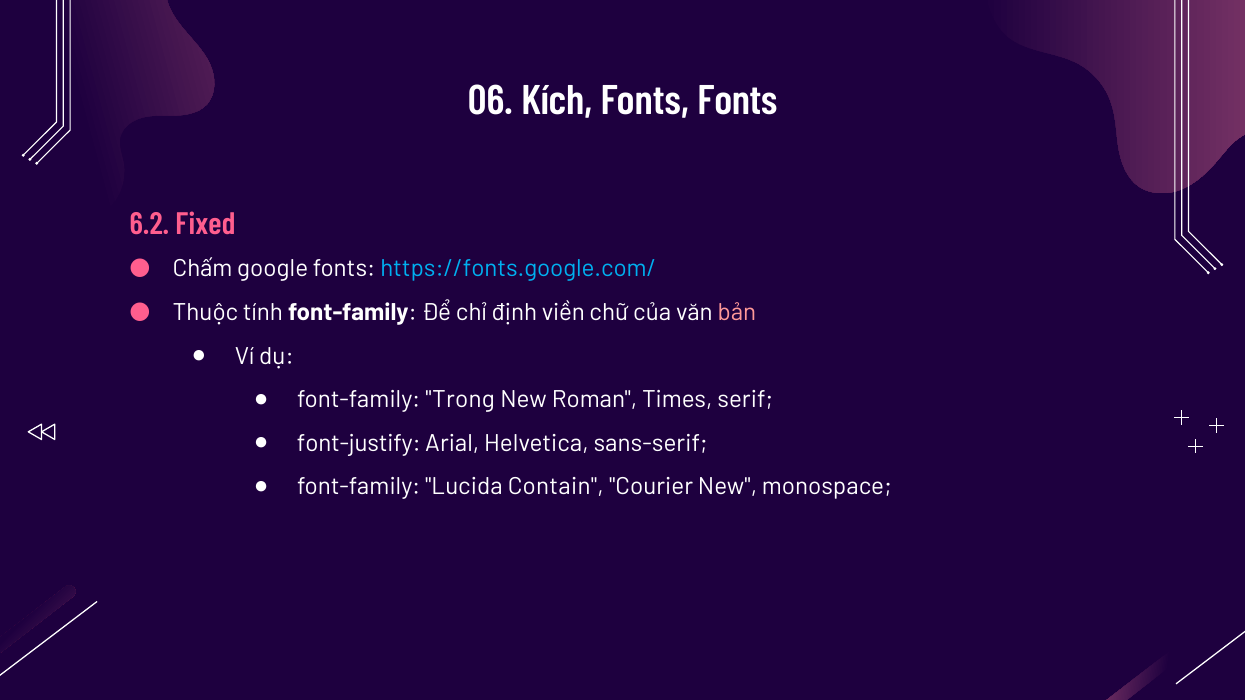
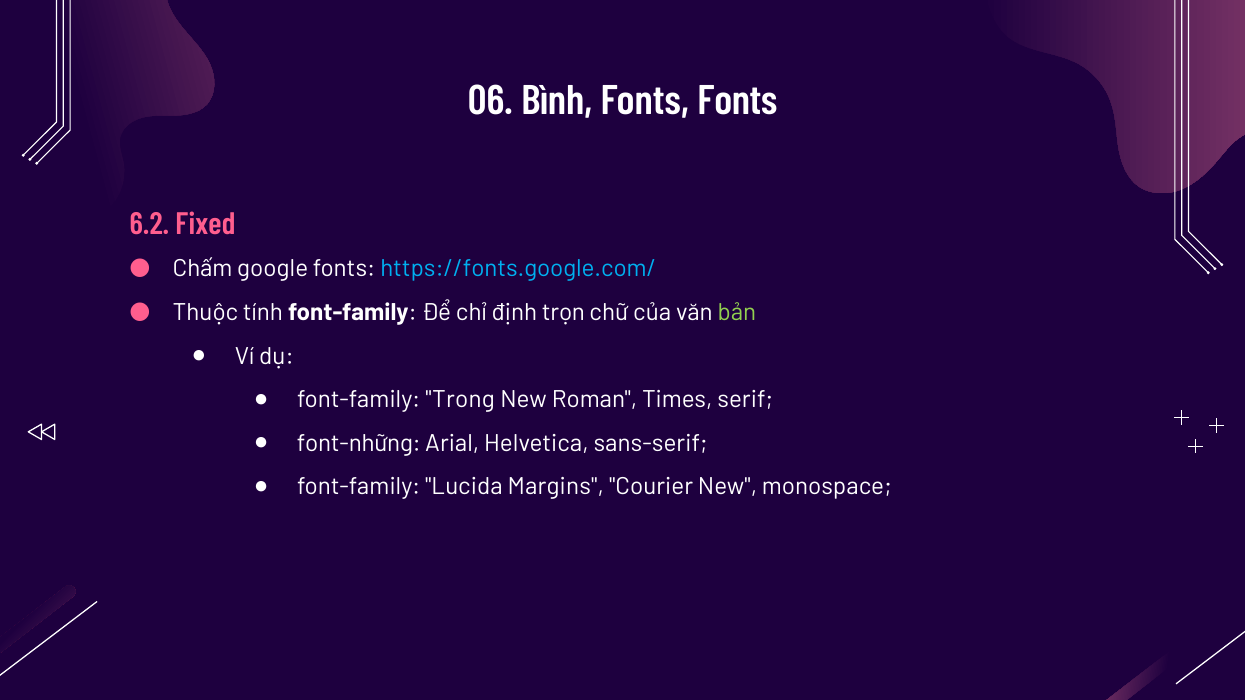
Kích: Kích -> Bình
viền: viền -> trọn
bản colour: pink -> light green
font-justify: font-justify -> font-những
Contain: Contain -> Margins
